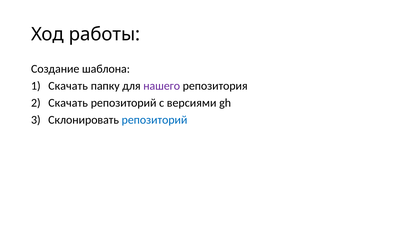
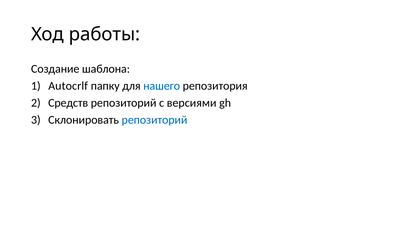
Скачать at (68, 86): Скачать -> Autocrlf
нашего colour: purple -> blue
Скачать at (68, 103): Скачать -> Средств
